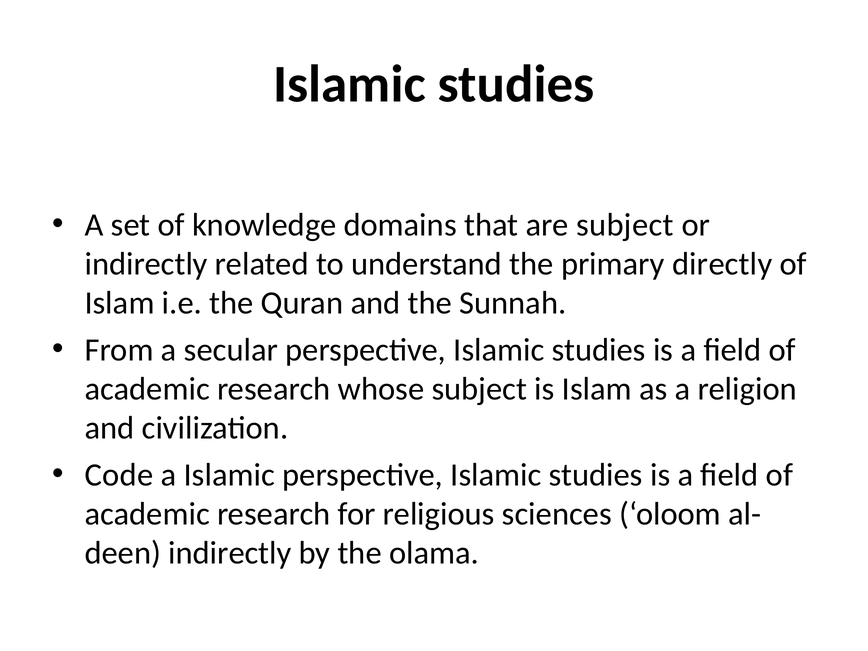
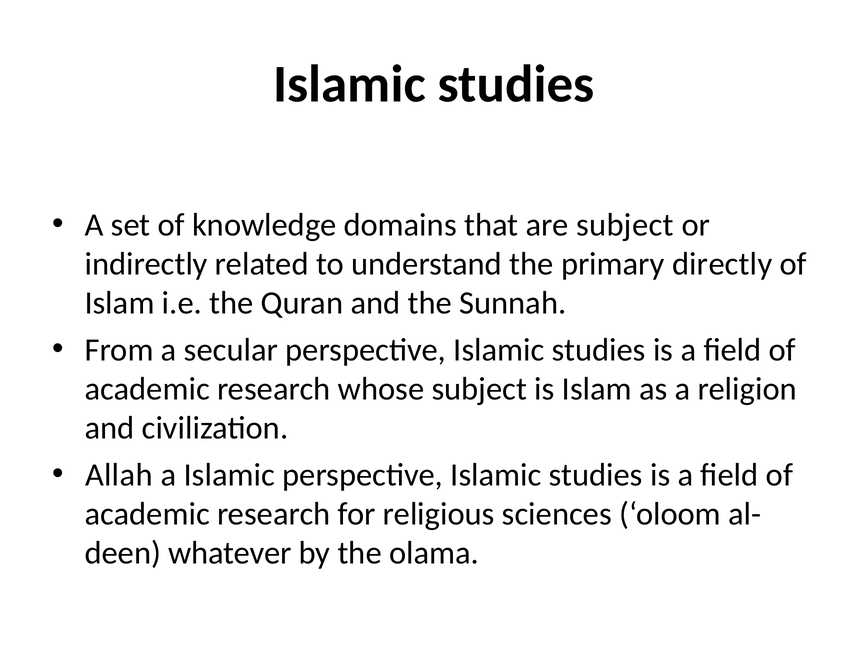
Code: Code -> Allah
indirectly at (230, 553): indirectly -> whatever
